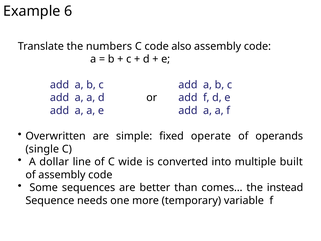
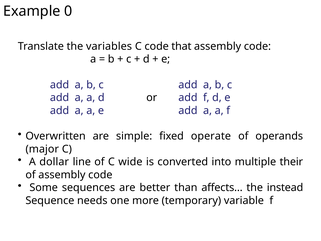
6: 6 -> 0
numbers: numbers -> variables
also: also -> that
single: single -> major
built: built -> their
comes…: comes… -> affects…
